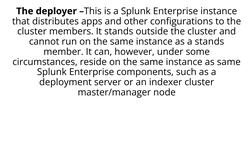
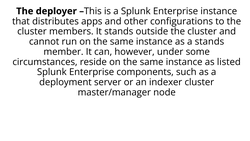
as same: same -> listed
